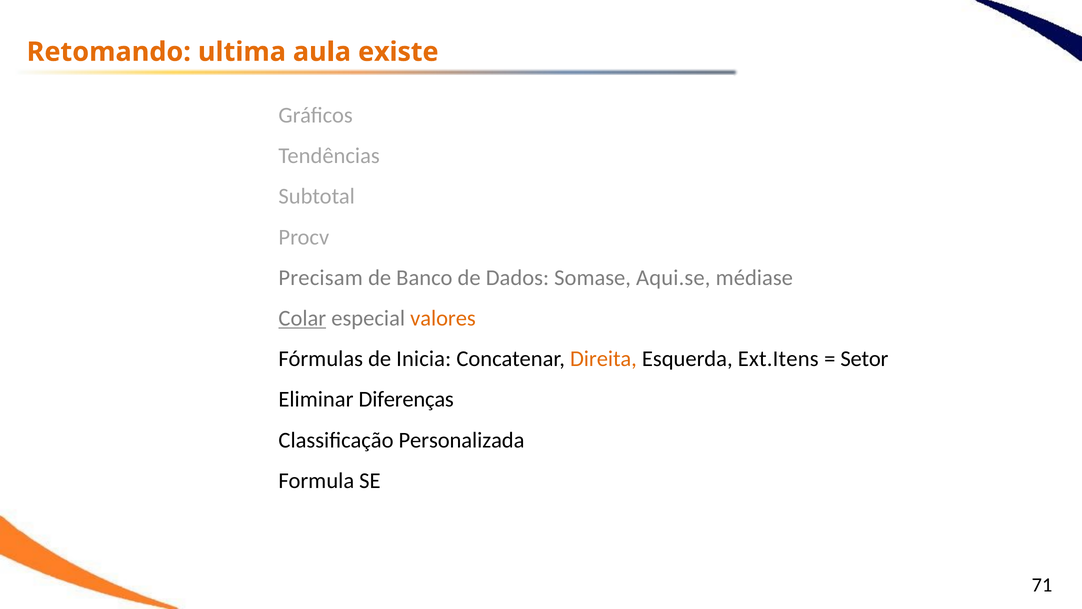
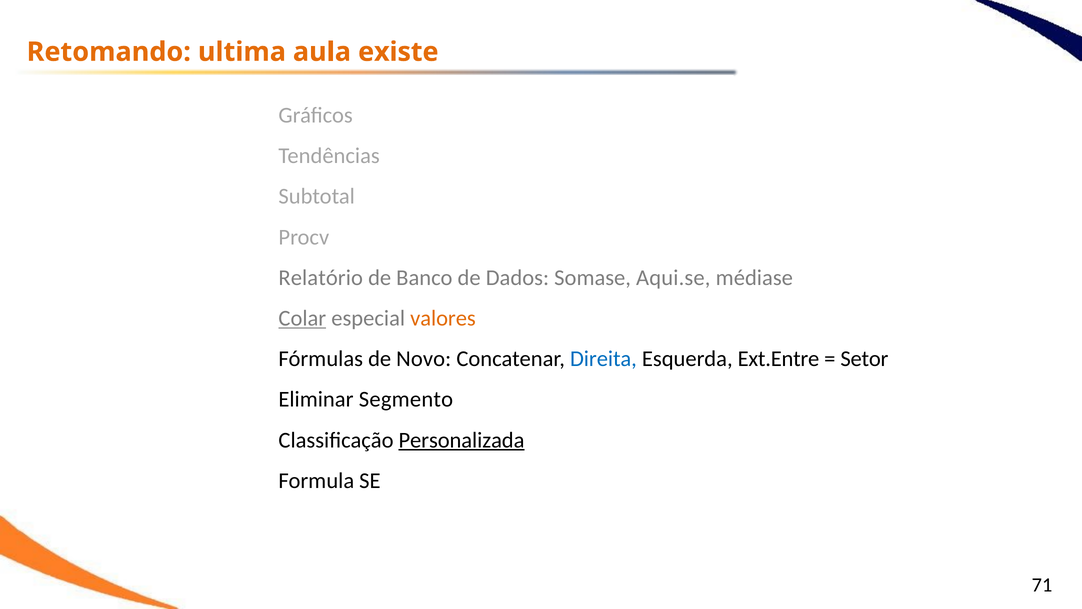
Precisam: Precisam -> Relatório
Inicia: Inicia -> Novo
Direita colour: orange -> blue
Ext.Itens: Ext.Itens -> Ext.Entre
Diferenças: Diferenças -> Segmento
Personalizada underline: none -> present
